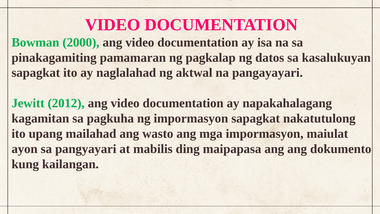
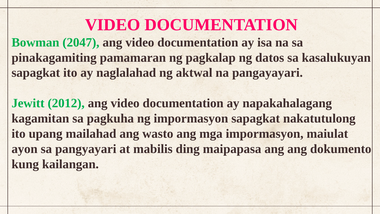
2000: 2000 -> 2047
